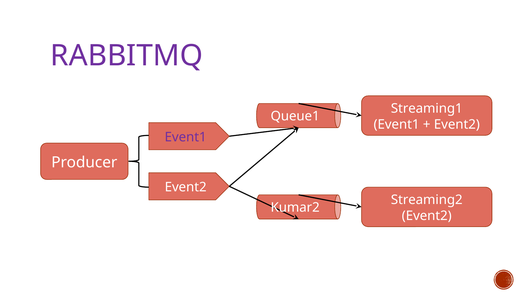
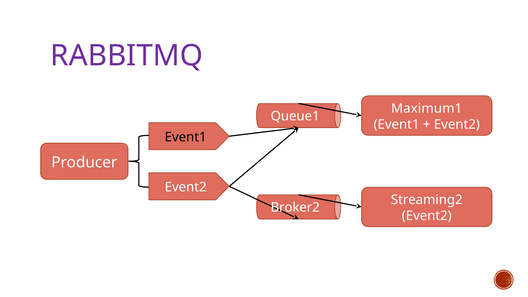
Streaming1: Streaming1 -> Maximum1
Event1 at (186, 137) colour: purple -> black
Kumar2: Kumar2 -> Broker2
